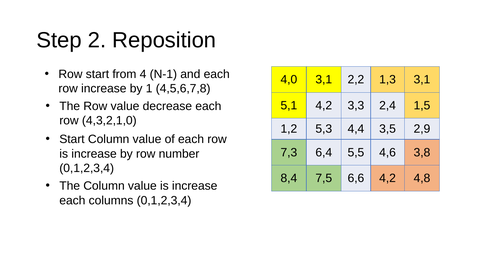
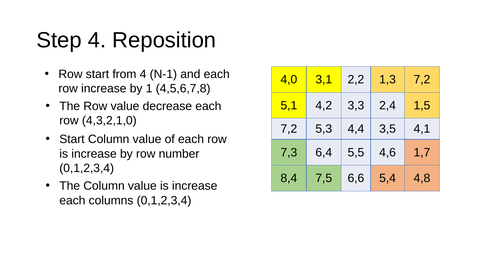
Step 2: 2 -> 4
1,3 3,1: 3,1 -> 7,2
1,2 at (289, 129): 1,2 -> 7,2
2,9: 2,9 -> 4,1
3,8: 3,8 -> 1,7
6,6 4,2: 4,2 -> 5,4
